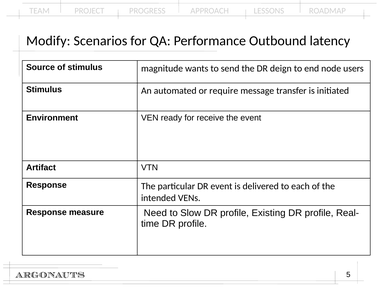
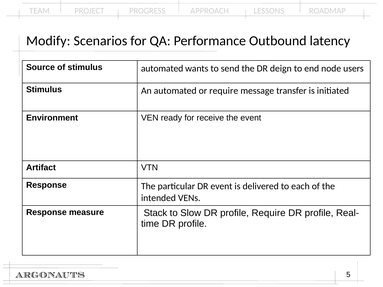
stimulus magnitude: magnitude -> automated
Need: Need -> Stack
profile Existing: Existing -> Require
